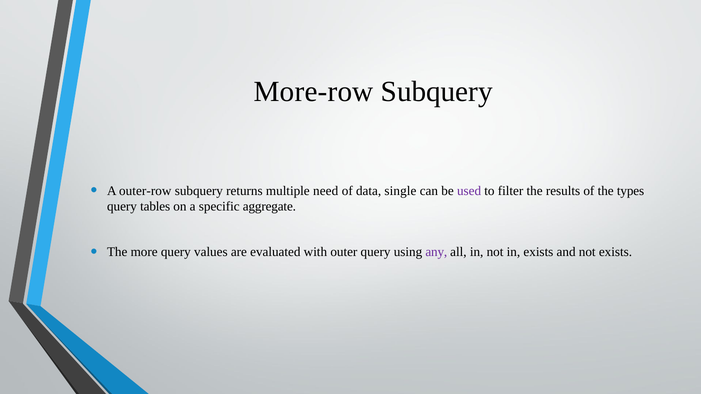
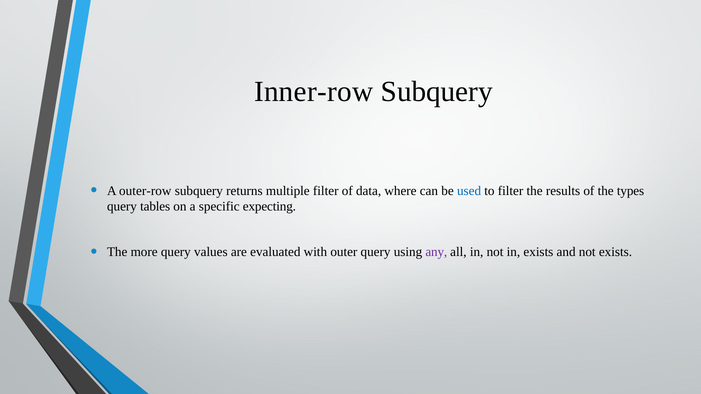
More-row: More-row -> Inner-row
multiple need: need -> filter
single: single -> where
used colour: purple -> blue
aggregate: aggregate -> expecting
